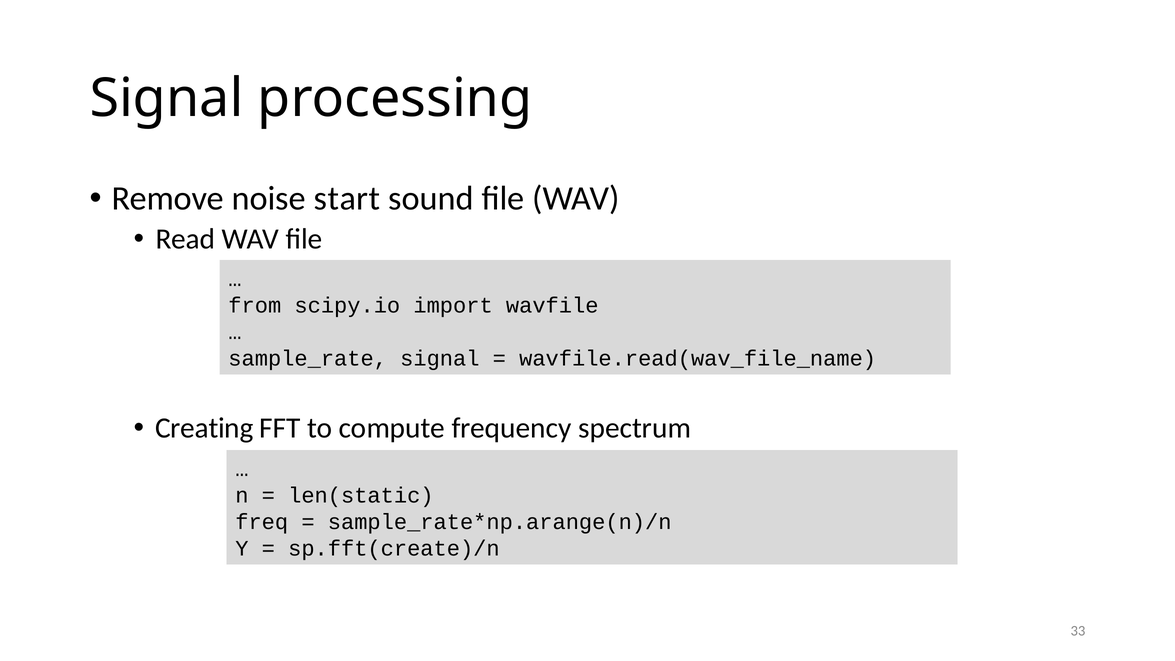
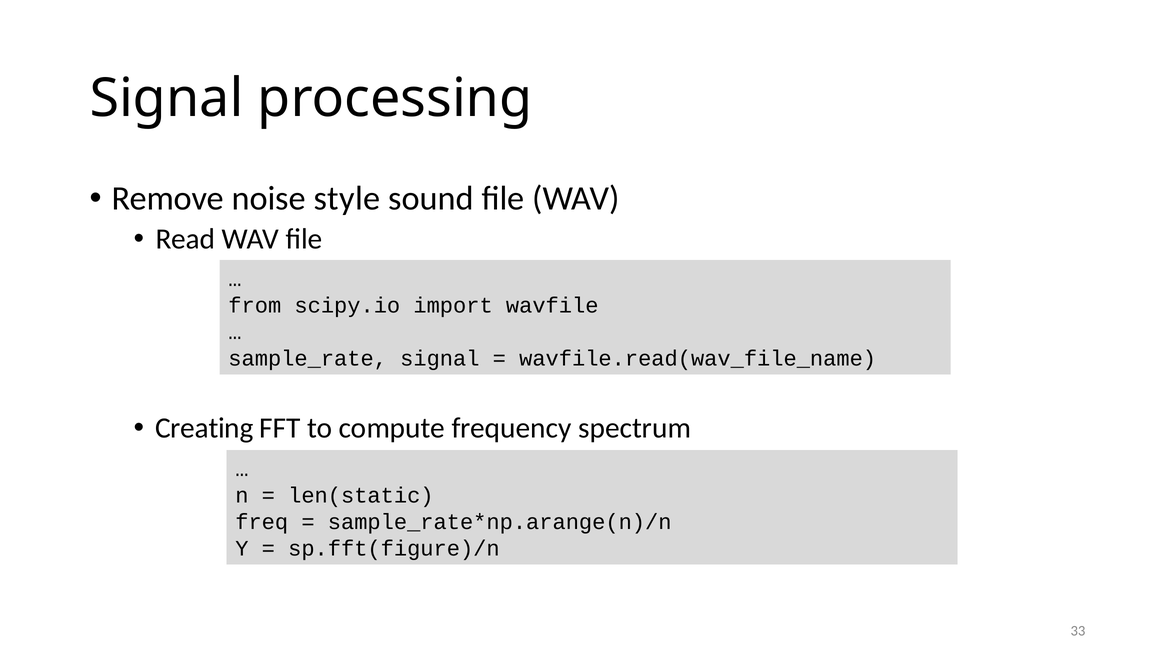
start: start -> style
sp.fft(create)/n: sp.fft(create)/n -> sp.fft(figure)/n
